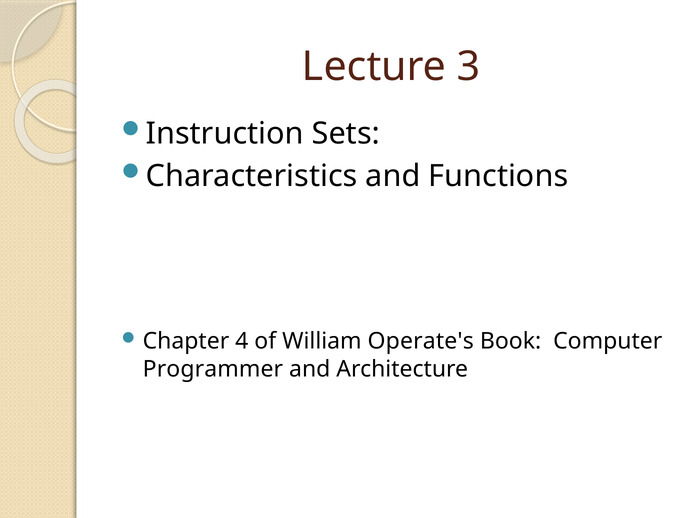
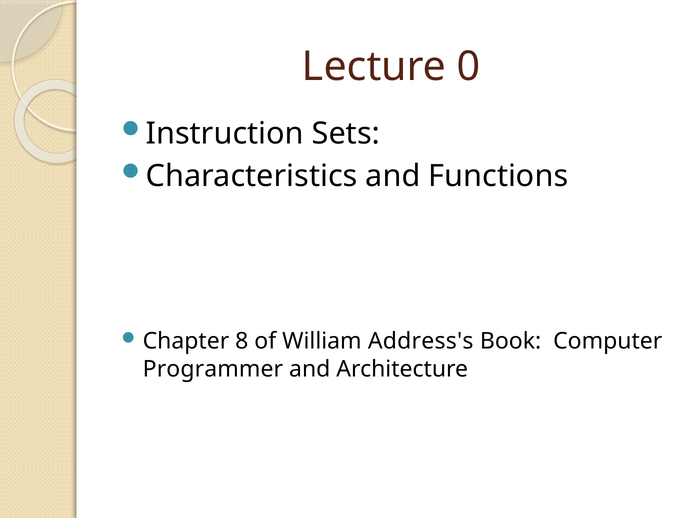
3: 3 -> 0
4: 4 -> 8
Operate's: Operate's -> Address's
